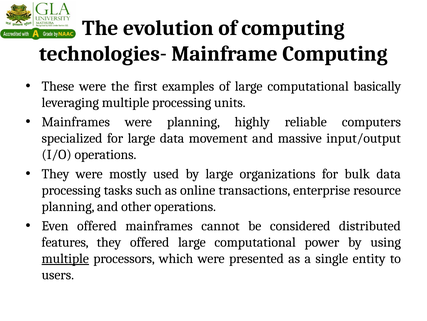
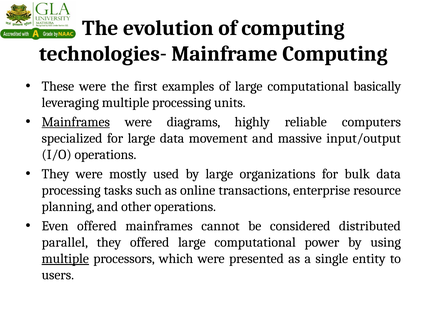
Mainframes at (76, 122) underline: none -> present
were planning: planning -> diagrams
features: features -> parallel
